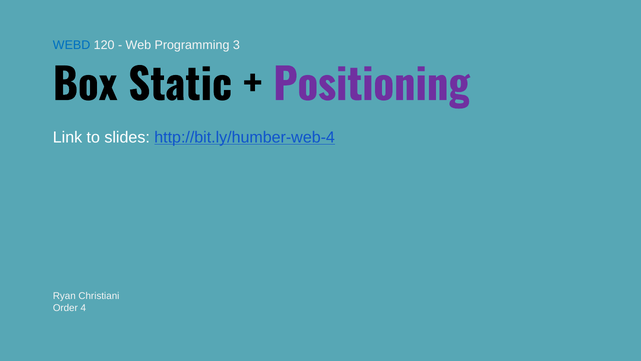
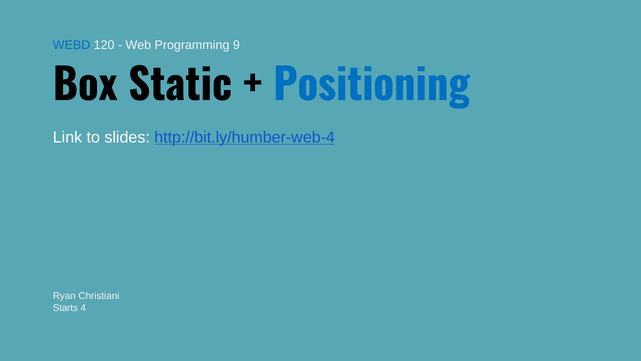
3: 3 -> 9
Positioning colour: purple -> blue
Order: Order -> Starts
